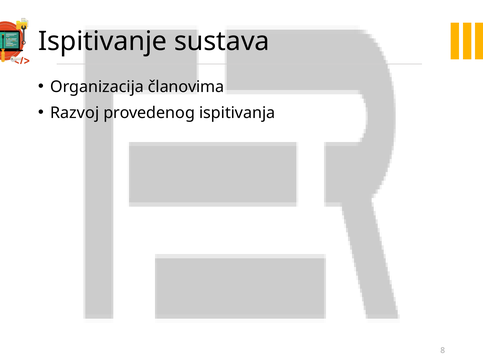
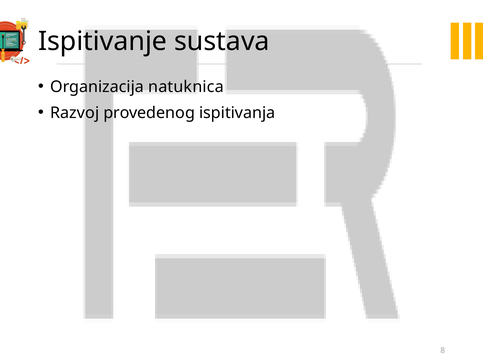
članovima: članovima -> natuknica
